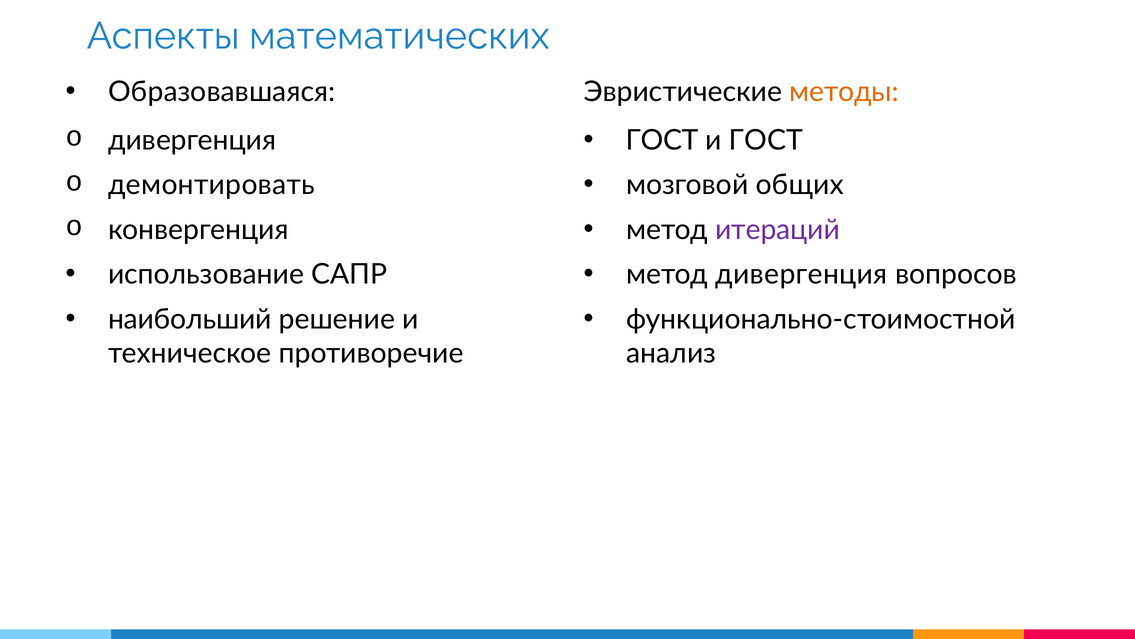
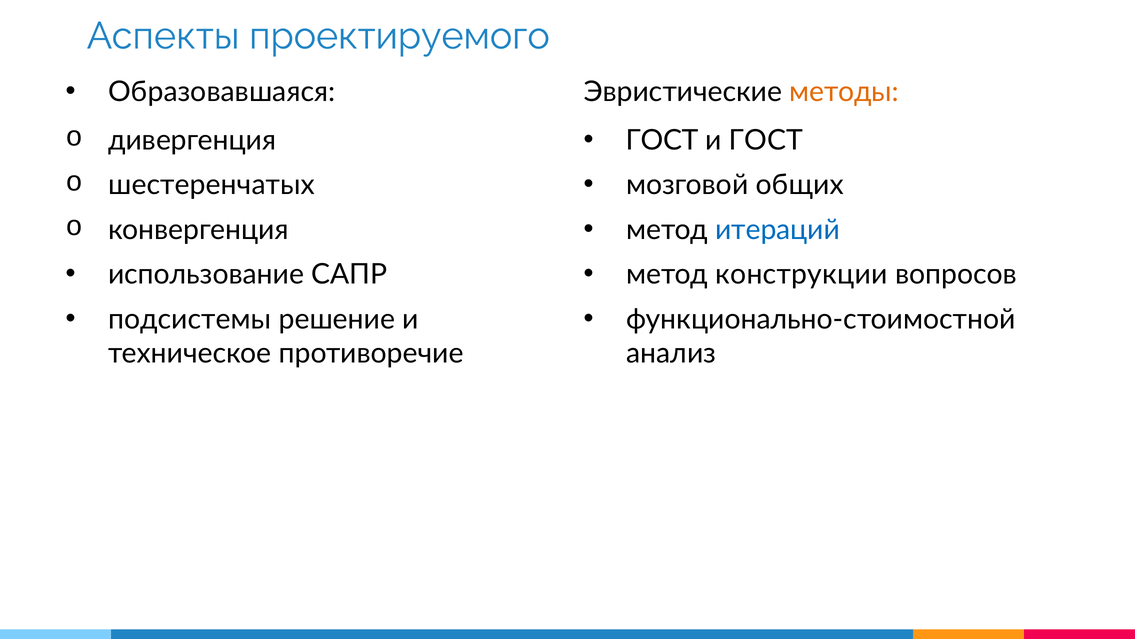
математических: математических -> проектируемого
демонтировать: демонтировать -> шестеренчатых
итераций colour: purple -> blue
метод дивергенция: дивергенция -> конструкции
наибольший: наибольший -> подсистемы
